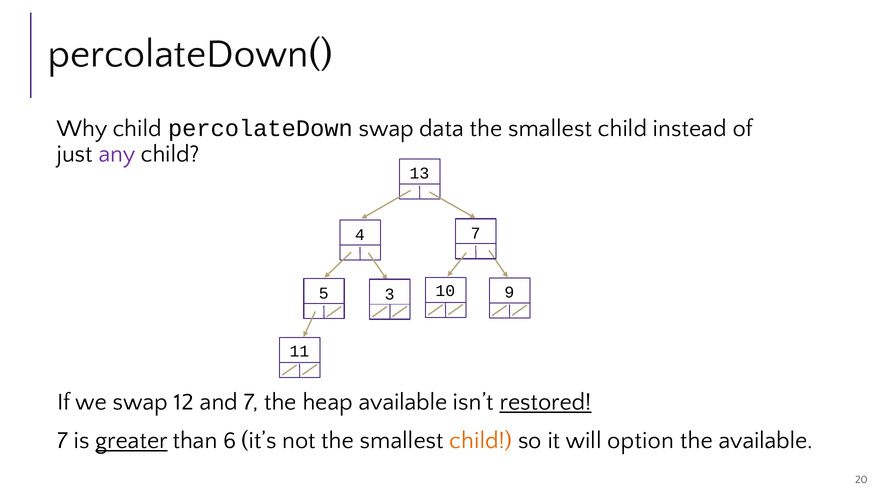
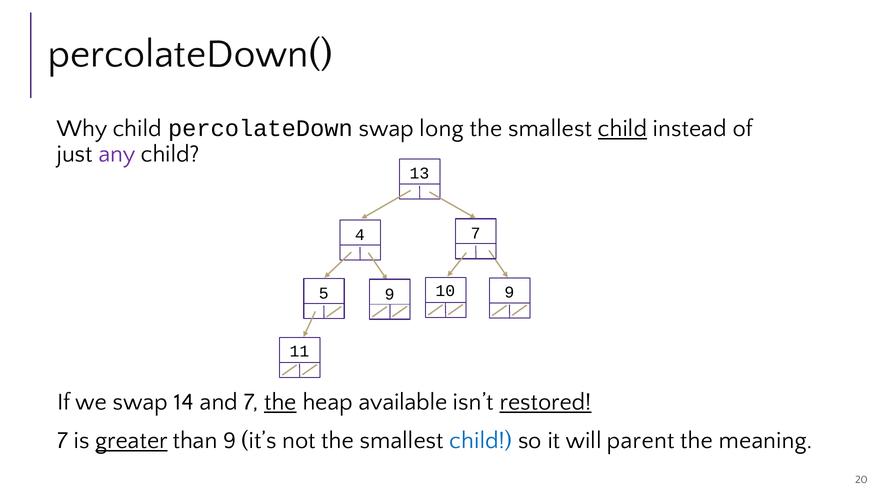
data: data -> long
child at (623, 128) underline: none -> present
5 3: 3 -> 9
12: 12 -> 14
the at (280, 402) underline: none -> present
than 6: 6 -> 9
child at (481, 440) colour: orange -> blue
option: option -> parent
the available: available -> meaning
